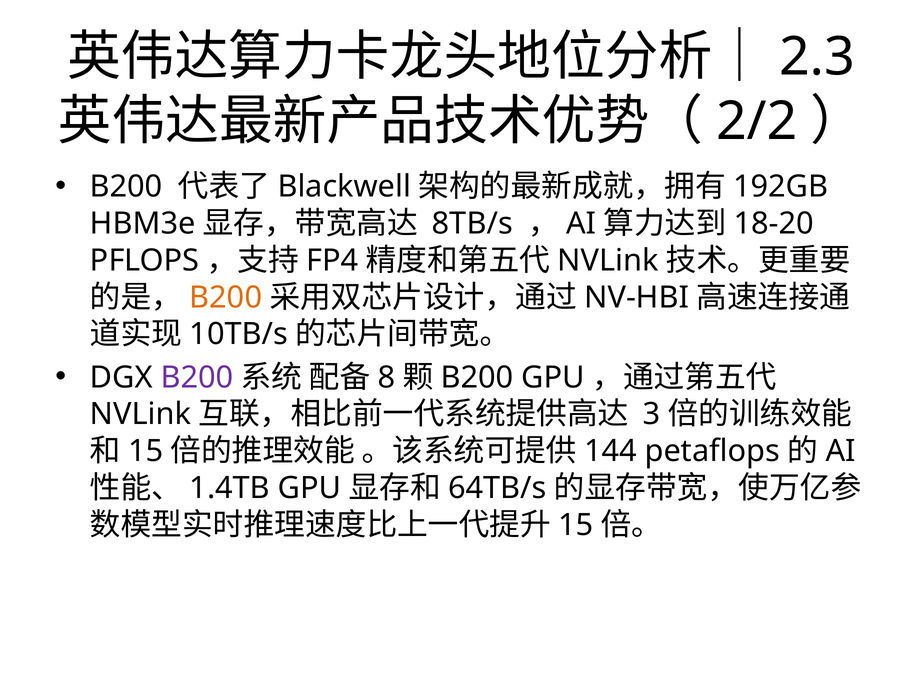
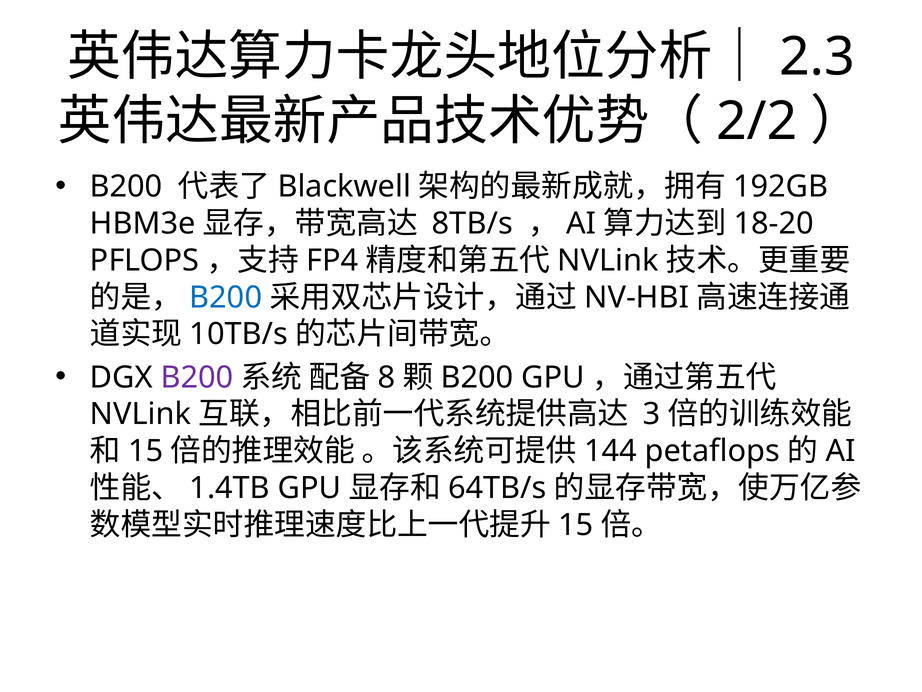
B200 at (226, 297) colour: orange -> blue
